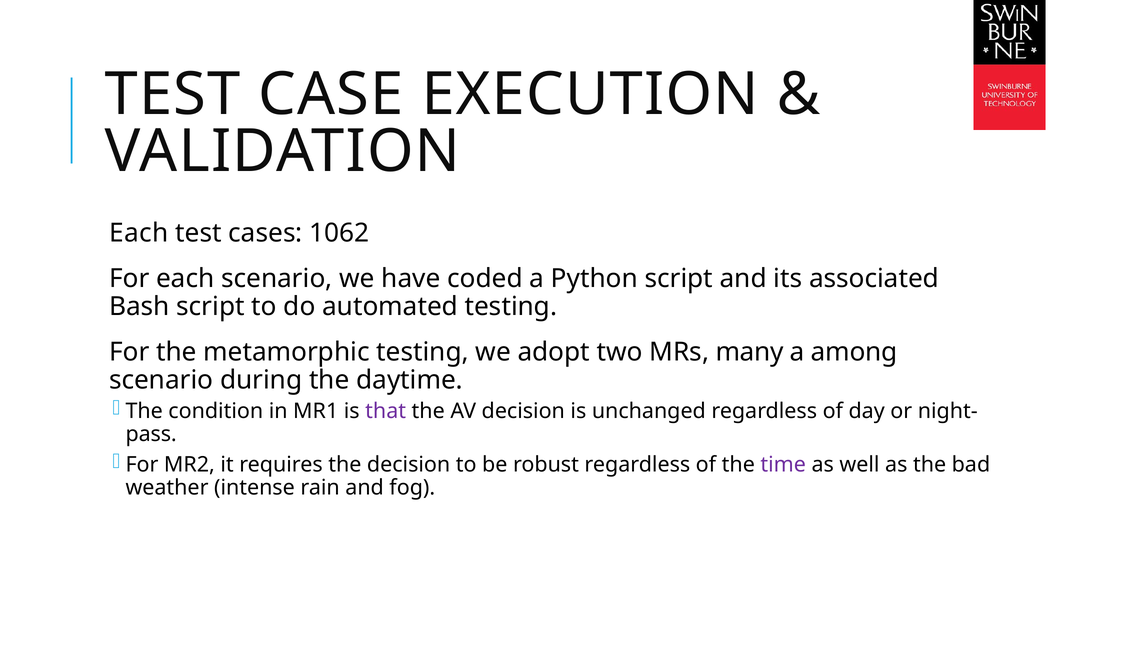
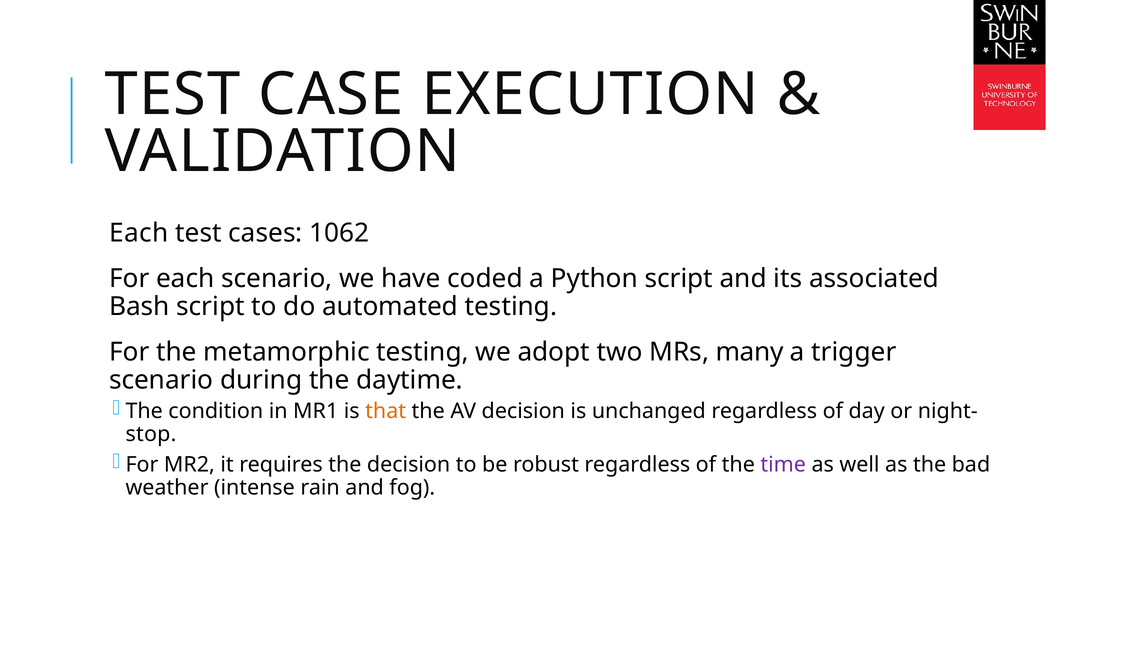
among: among -> trigger
that colour: purple -> orange
pass: pass -> stop
